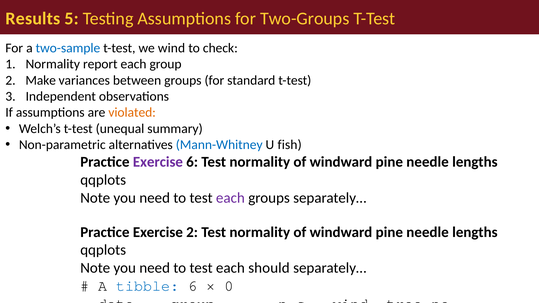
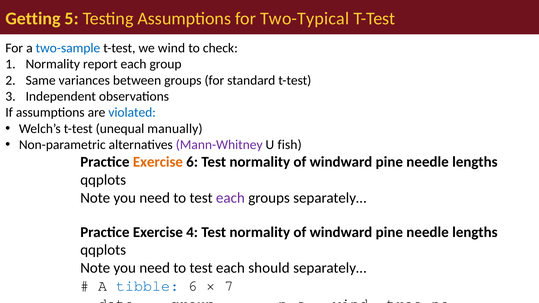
Results: Results -> Getting
Two-Groups: Two-Groups -> Two-Typical
Make: Make -> Same
violated colour: orange -> blue
summary: summary -> manually
Mann-Whitney colour: blue -> purple
Exercise at (158, 162) colour: purple -> orange
Exercise 2: 2 -> 4
0: 0 -> 7
